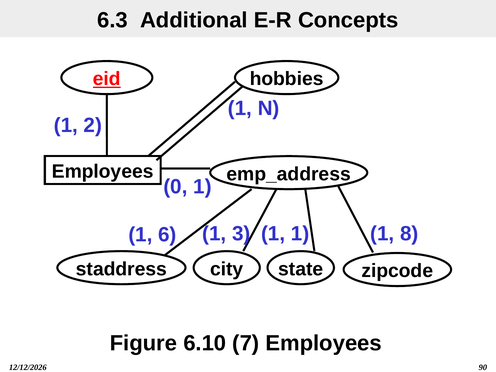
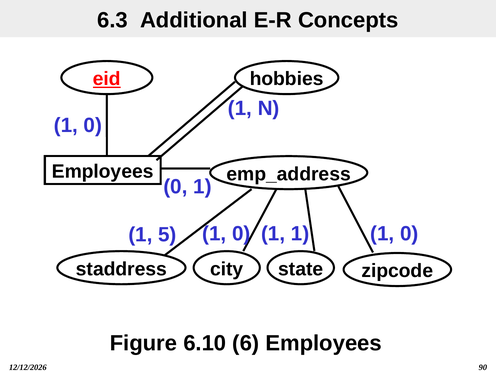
2 at (93, 125): 2 -> 0
6: 6 -> 5
3 at (241, 234): 3 -> 0
1 1 8: 8 -> 0
7: 7 -> 6
